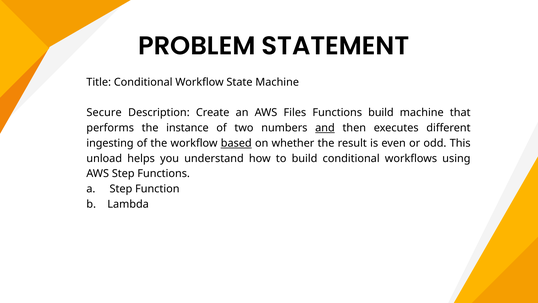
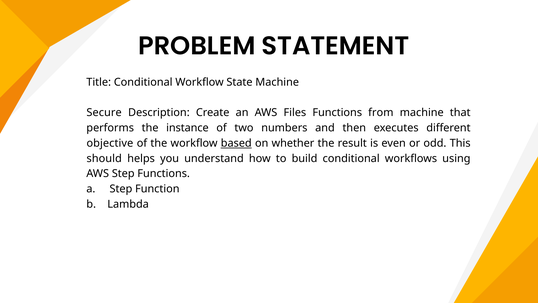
Functions build: build -> from
and underline: present -> none
ingesting: ingesting -> objective
unload: unload -> should
